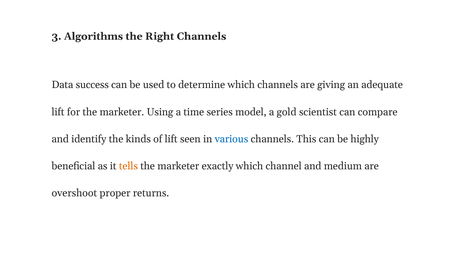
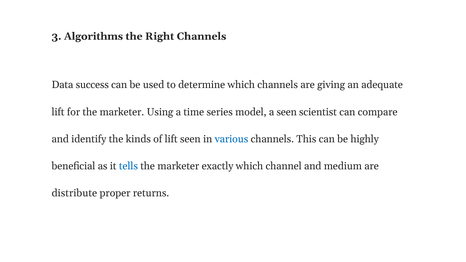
a gold: gold -> seen
tells colour: orange -> blue
overshoot: overshoot -> distribute
